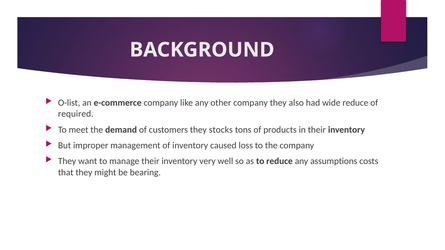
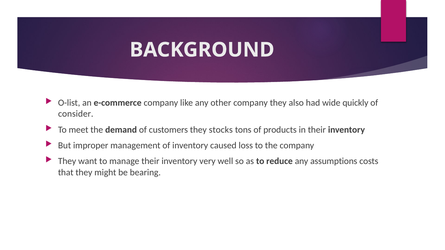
wide reduce: reduce -> quickly
required: required -> consider
